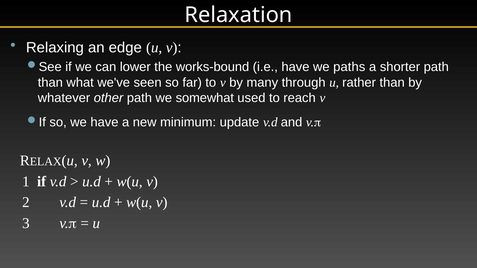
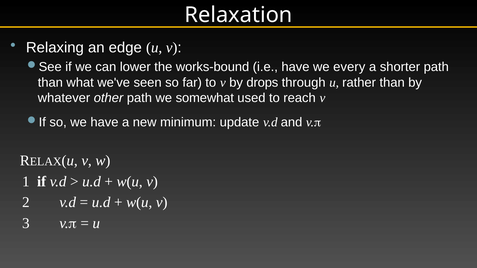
paths: paths -> every
many: many -> drops
